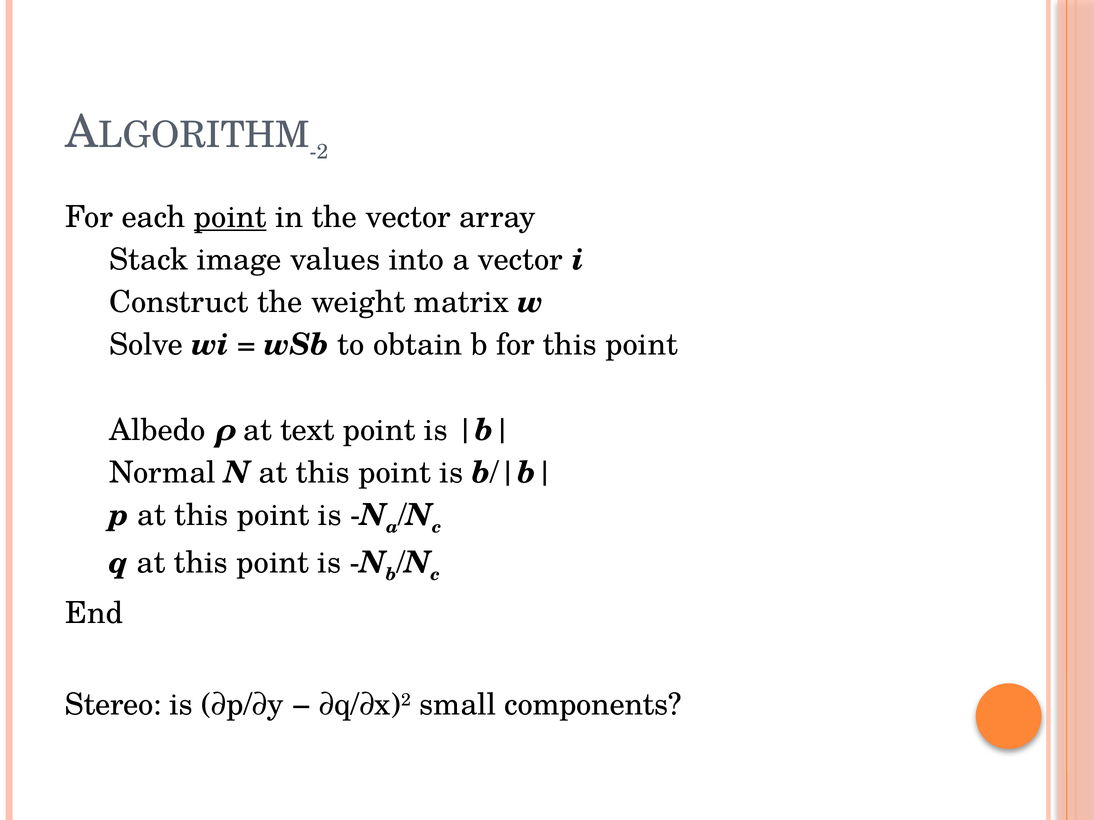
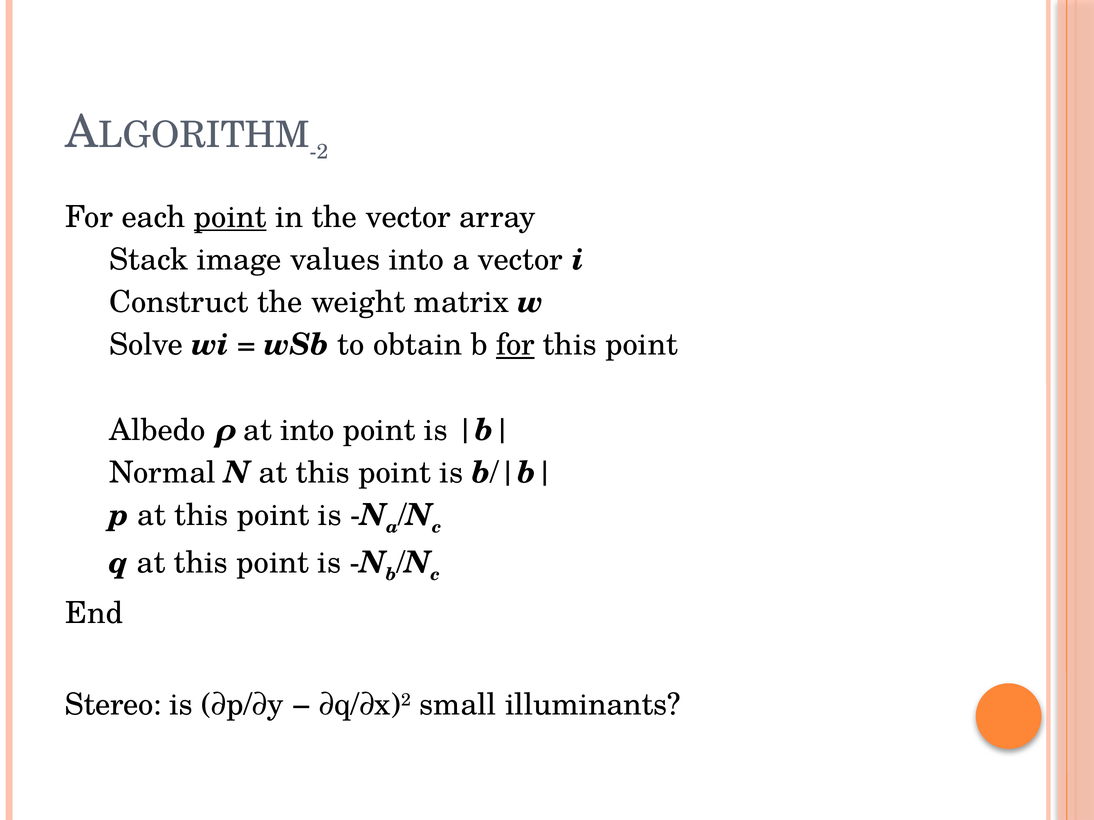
for at (515, 345) underline: none -> present
at text: text -> into
components: components -> illuminants
